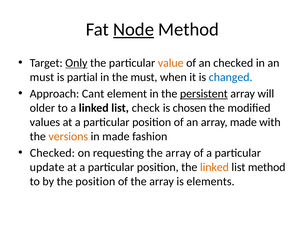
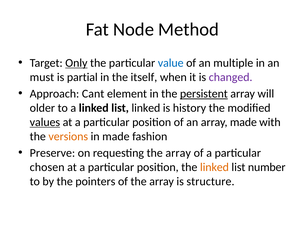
Node underline: present -> none
value colour: orange -> blue
an checked: checked -> multiple
the must: must -> itself
changed colour: blue -> purple
list check: check -> linked
chosen: chosen -> history
values underline: none -> present
Checked at (52, 153): Checked -> Preserve
update: update -> chosen
list method: method -> number
the position: position -> pointers
elements: elements -> structure
